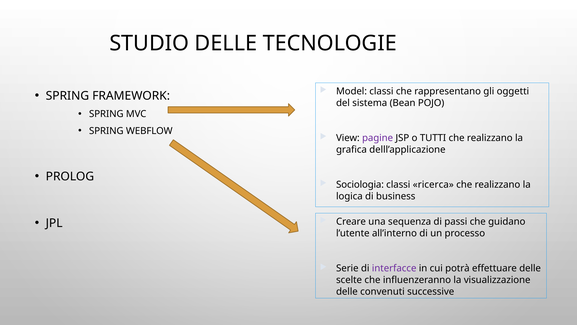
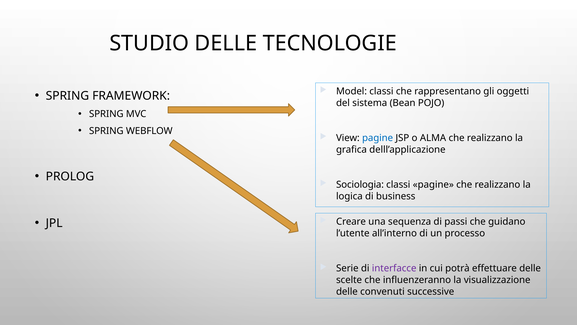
pagine at (378, 138) colour: purple -> blue
TUTTI: TUTTI -> ALMA
classi ricerca: ricerca -> pagine
